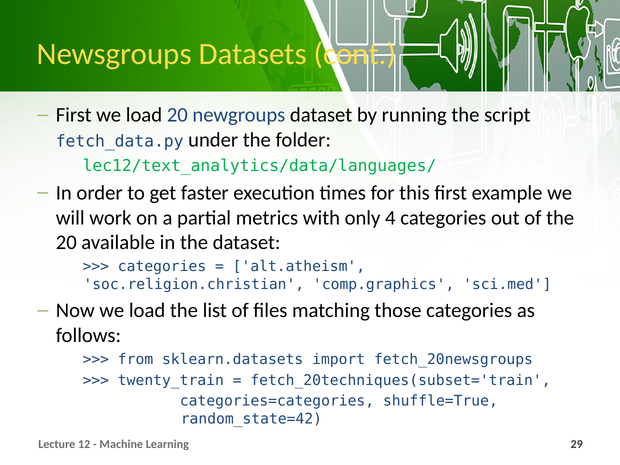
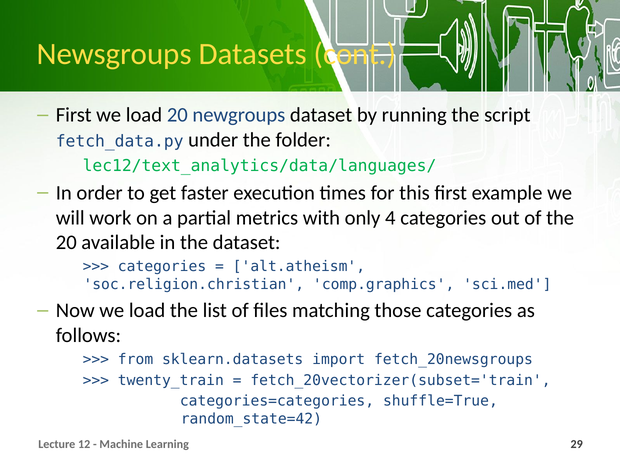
fetch_20techniques(subset='train: fetch_20techniques(subset='train -> fetch_20vectorizer(subset='train
